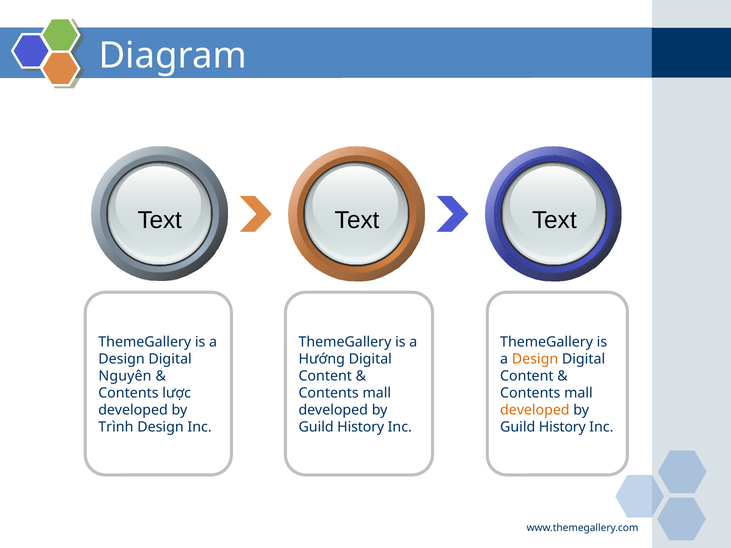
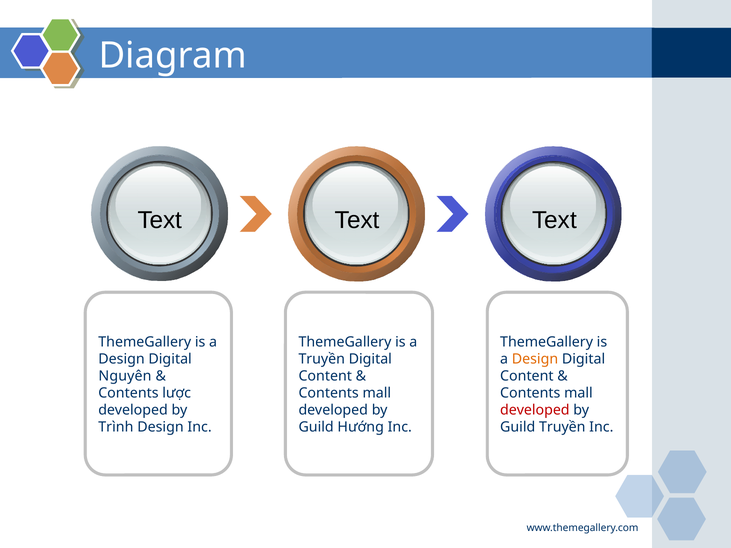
Hướng at (322, 359): Hướng -> Truyền
developed at (535, 410) colour: orange -> red
History at (361, 427): History -> Hướng
History at (562, 427): History -> Truyền
